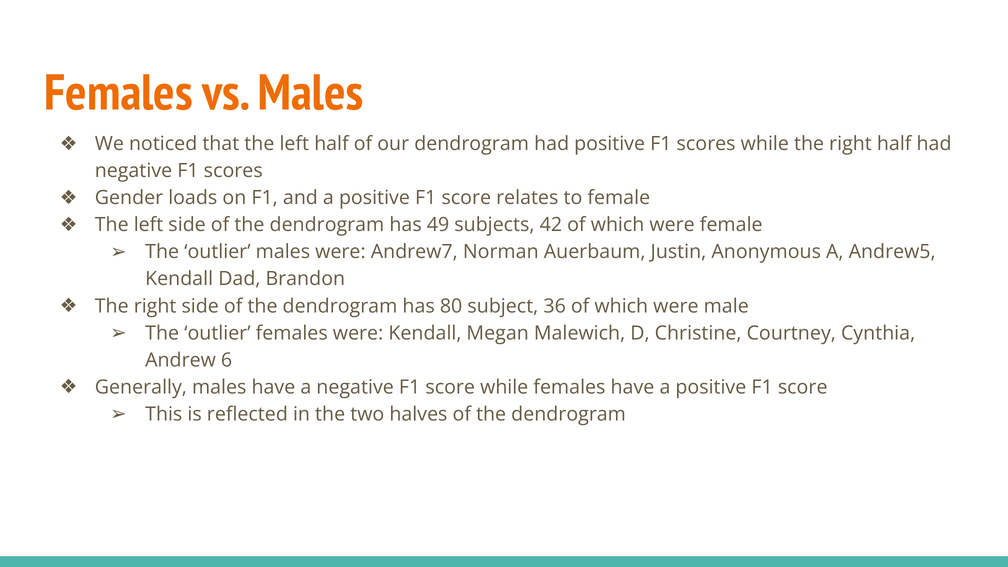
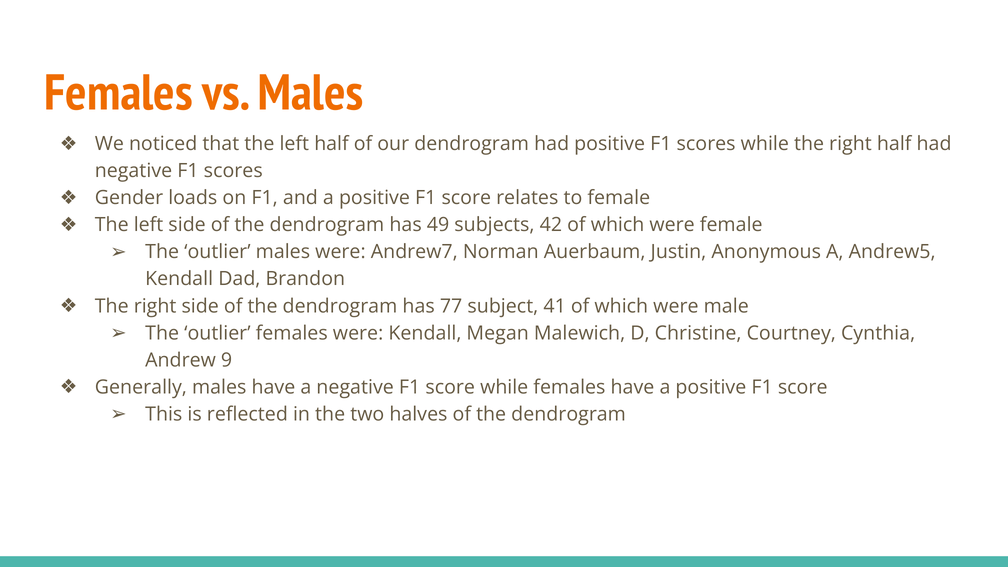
80: 80 -> 77
36: 36 -> 41
6: 6 -> 9
